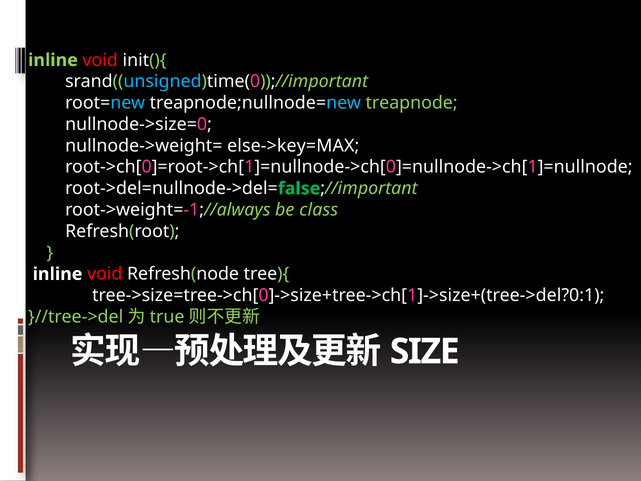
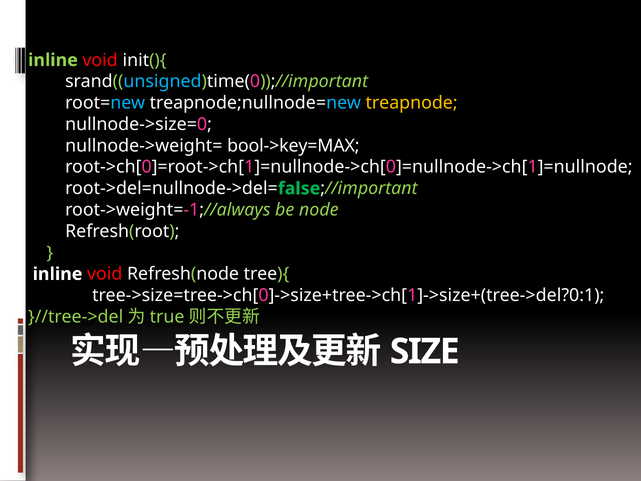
treapnode colour: light green -> yellow
else->key=MAX: else->key=MAX -> bool->key=MAX
class: class -> node
